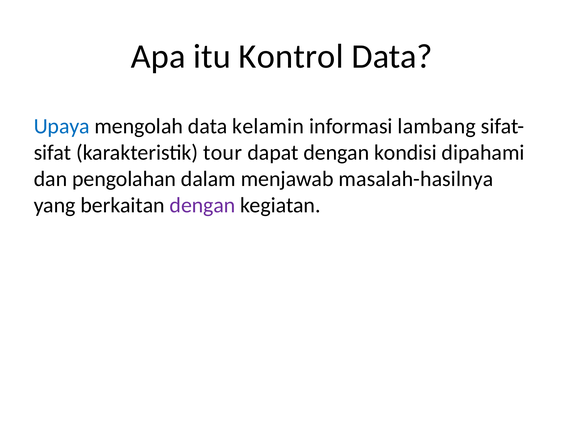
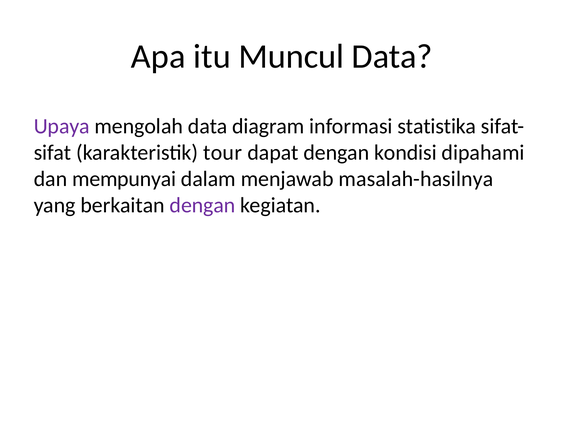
Kontrol: Kontrol -> Muncul
Upaya colour: blue -> purple
kelamin: kelamin -> diagram
lambang: lambang -> statistika
pengolahan: pengolahan -> mempunyai
